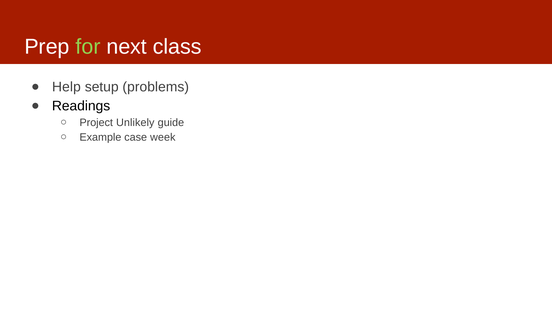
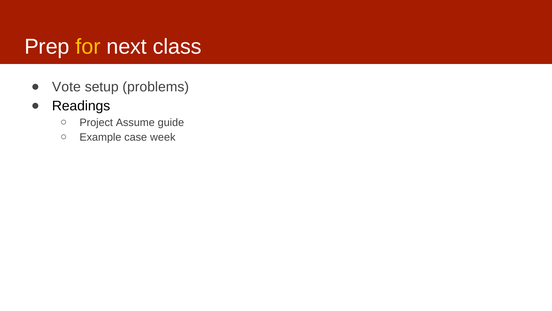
for colour: light green -> yellow
Help: Help -> Vote
Unlikely: Unlikely -> Assume
